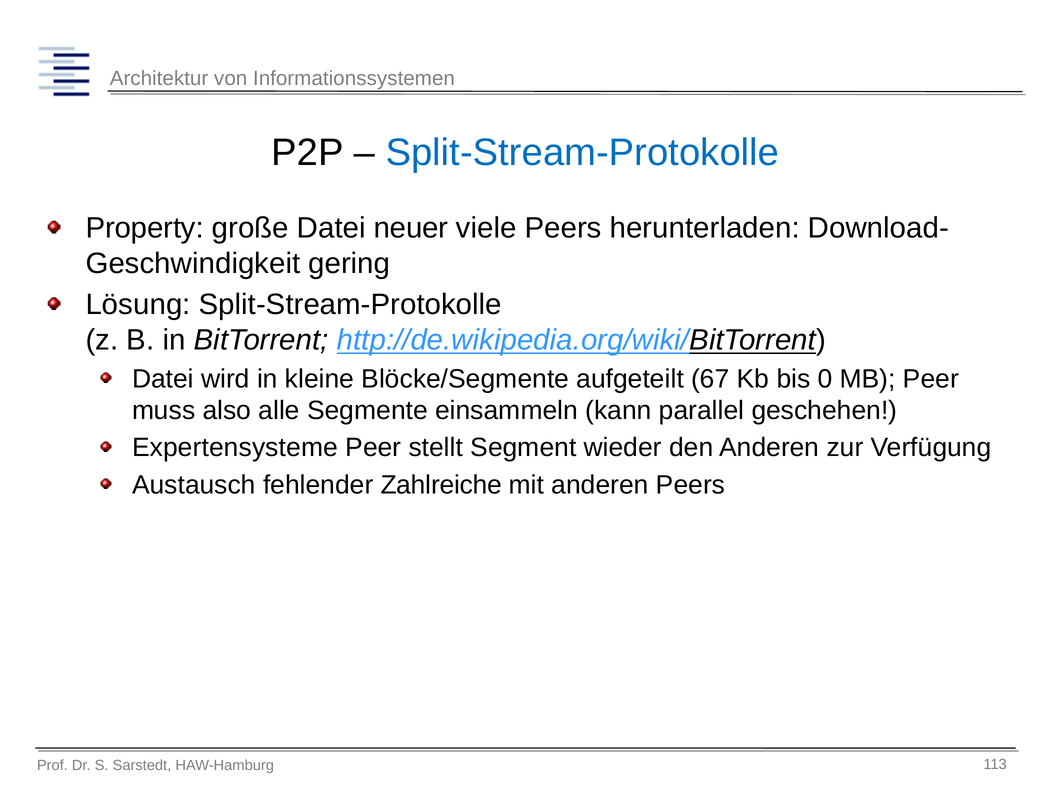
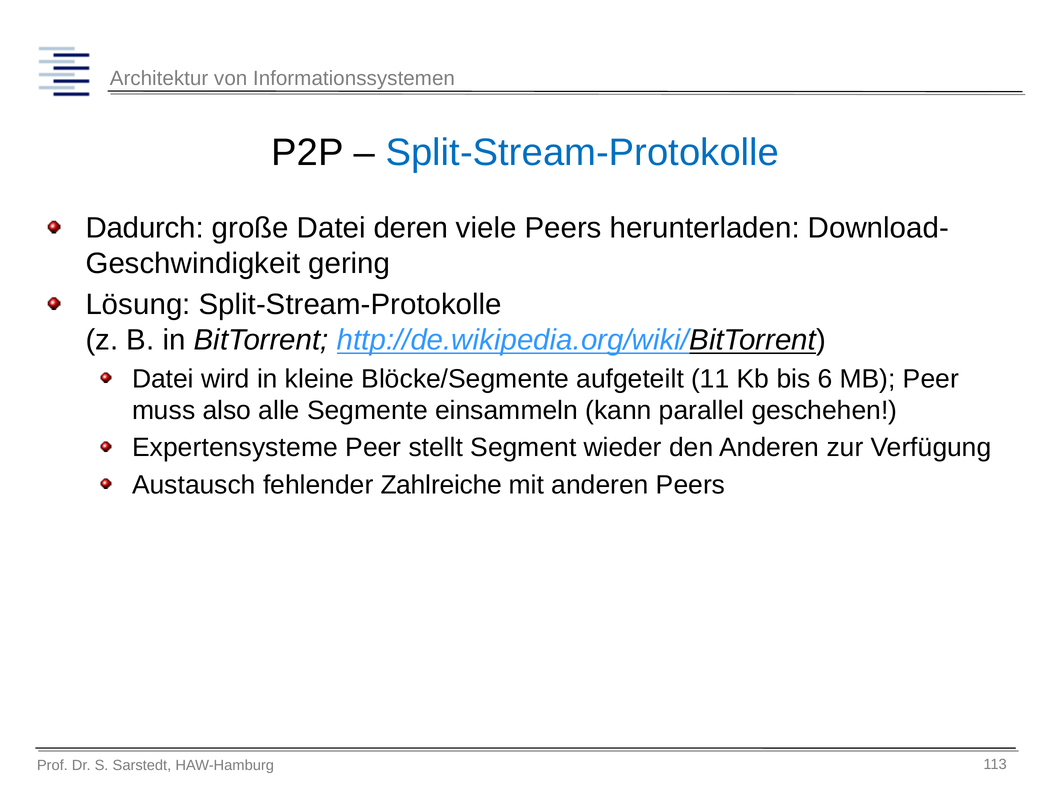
Property: Property -> Dadurch
neuer: neuer -> deren
67: 67 -> 11
0: 0 -> 6
